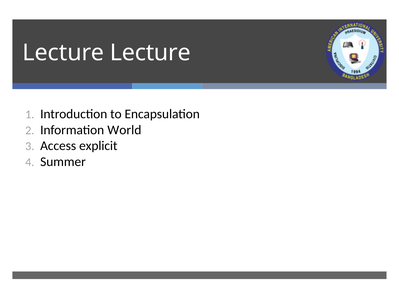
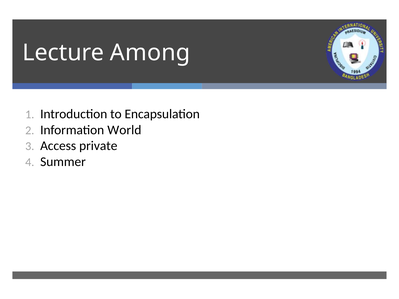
Lecture Lecture: Lecture -> Among
explicit: explicit -> private
